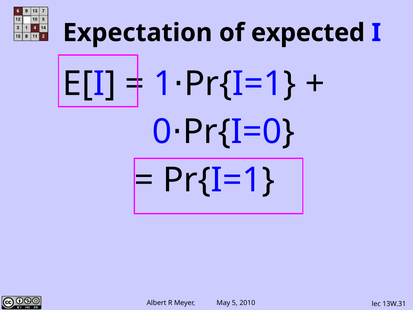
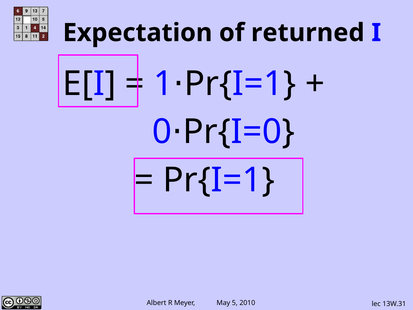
expected: expected -> returned
